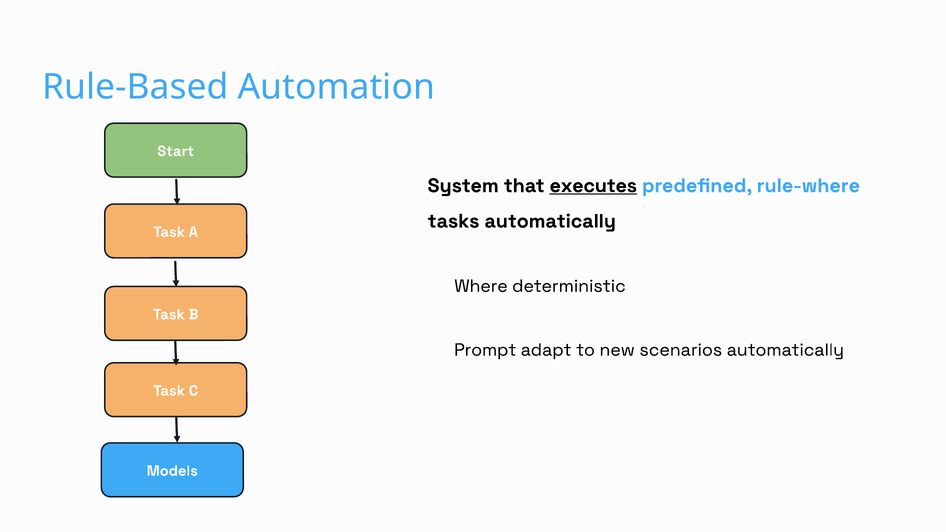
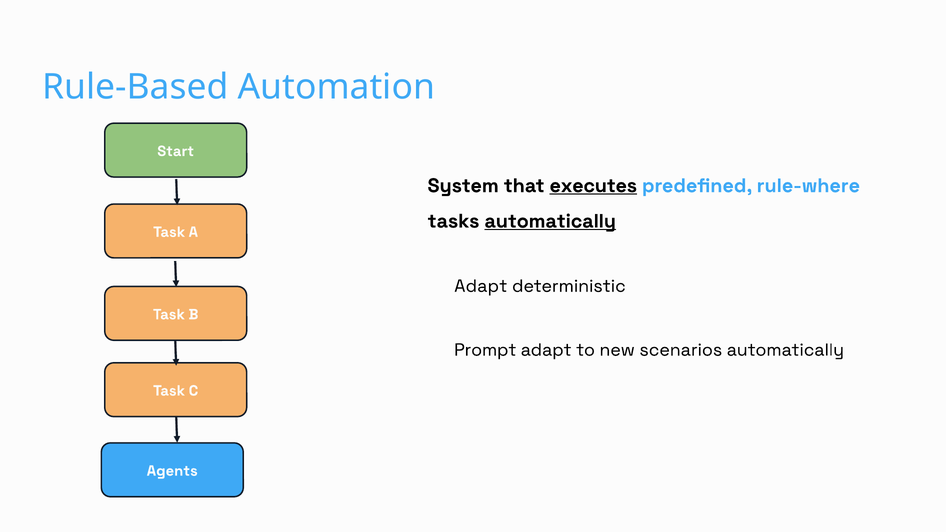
automatically at (550, 221) underline: none -> present
Where at (481, 286): Where -> Adapt
Models: Models -> Agents
